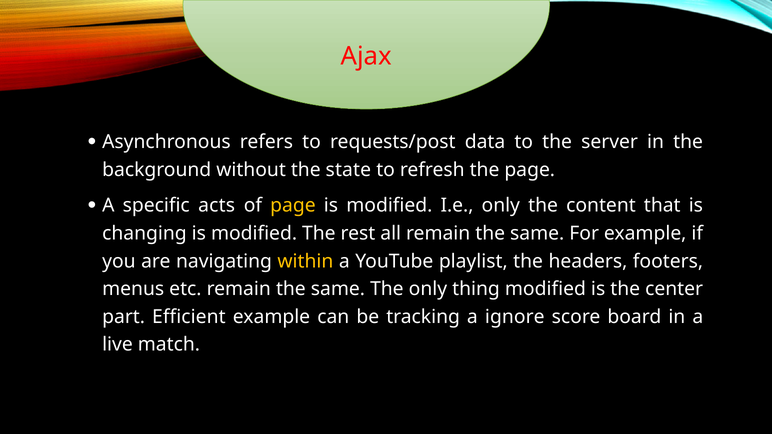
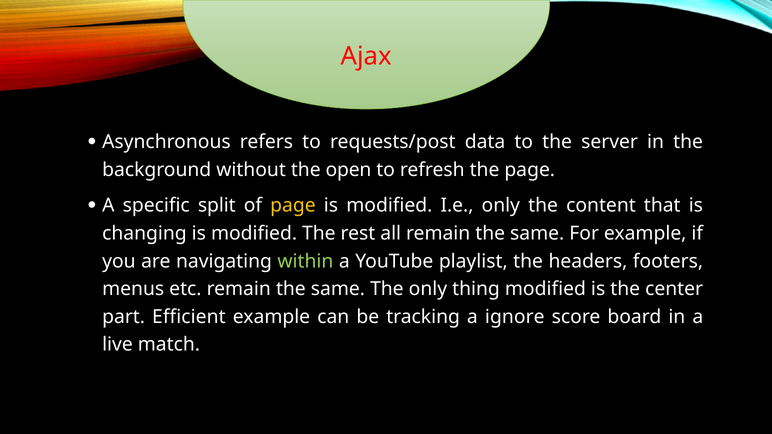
state: state -> open
acts: acts -> split
within colour: yellow -> light green
